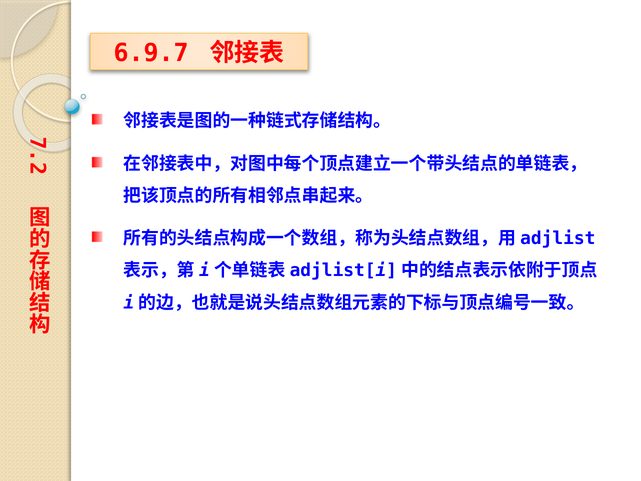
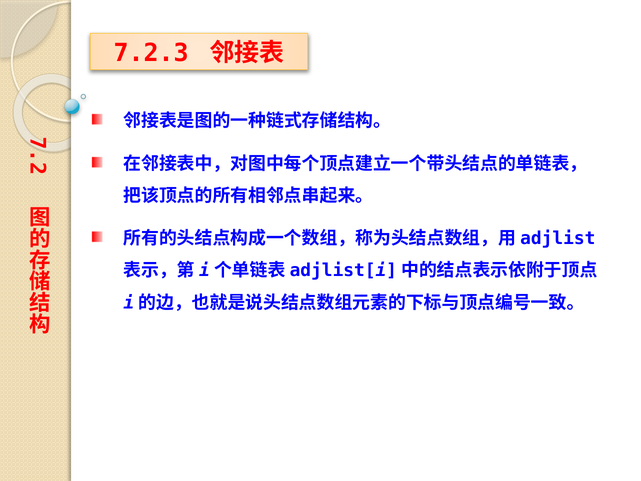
6.9.7: 6.9.7 -> 7.2.3
